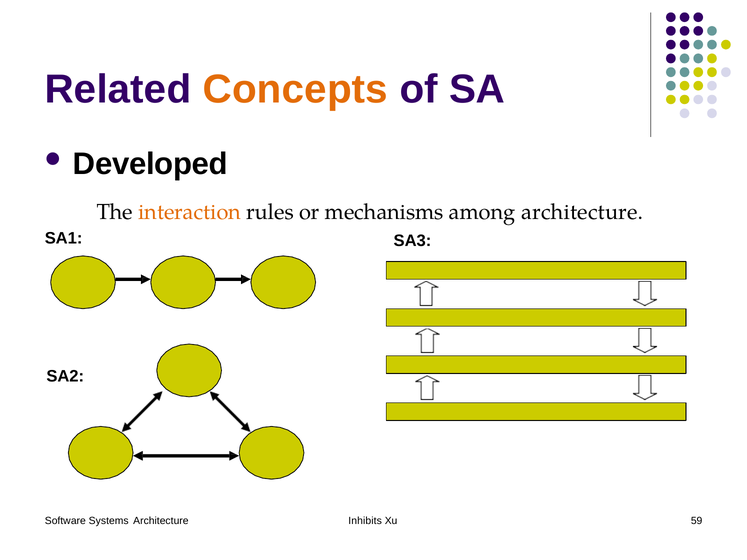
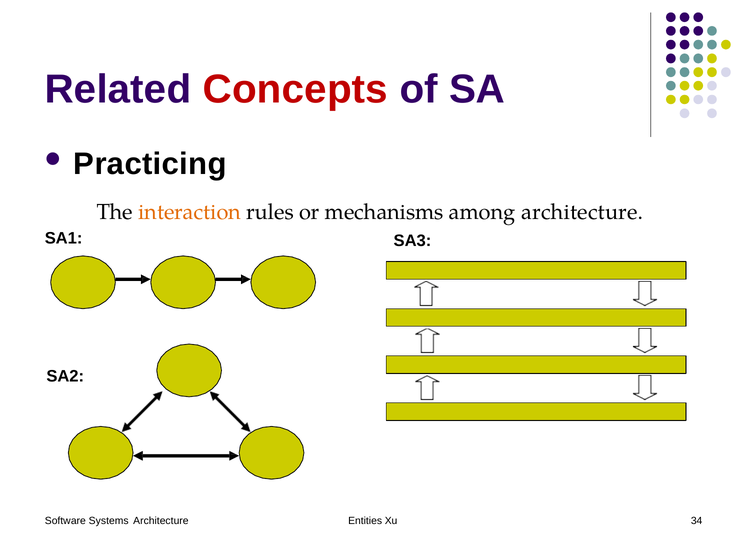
Concepts colour: orange -> red
Developed: Developed -> Practicing
Inhibits: Inhibits -> Entities
59: 59 -> 34
